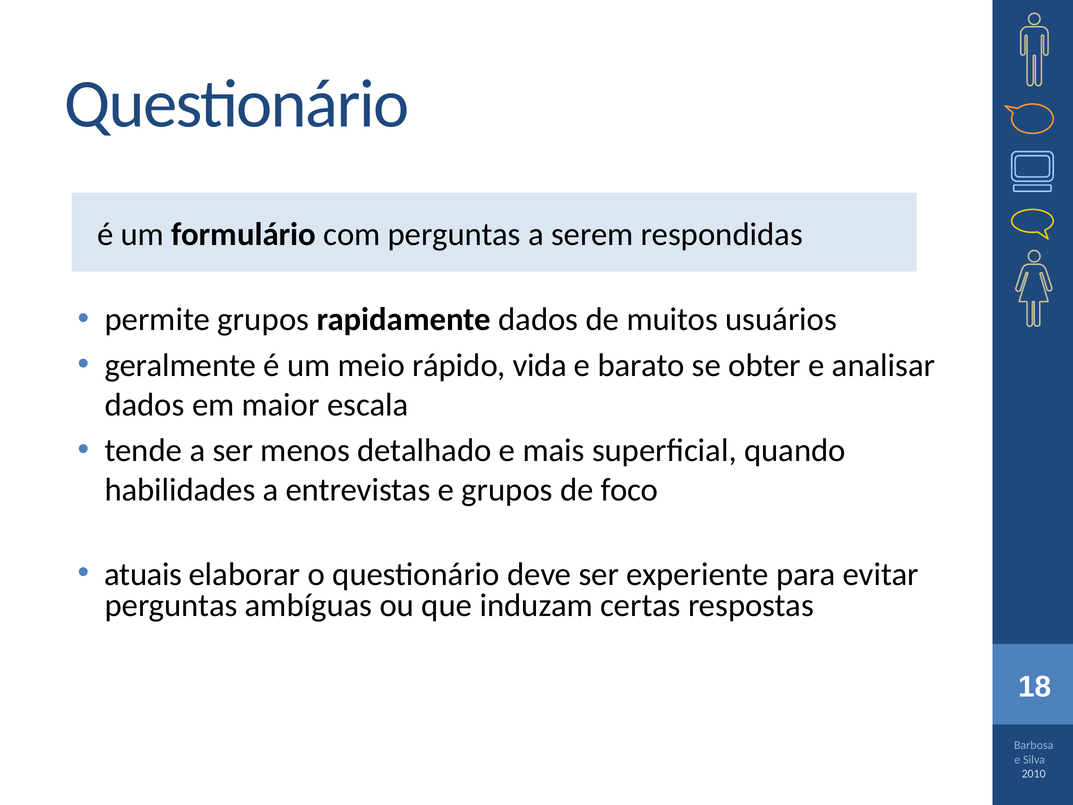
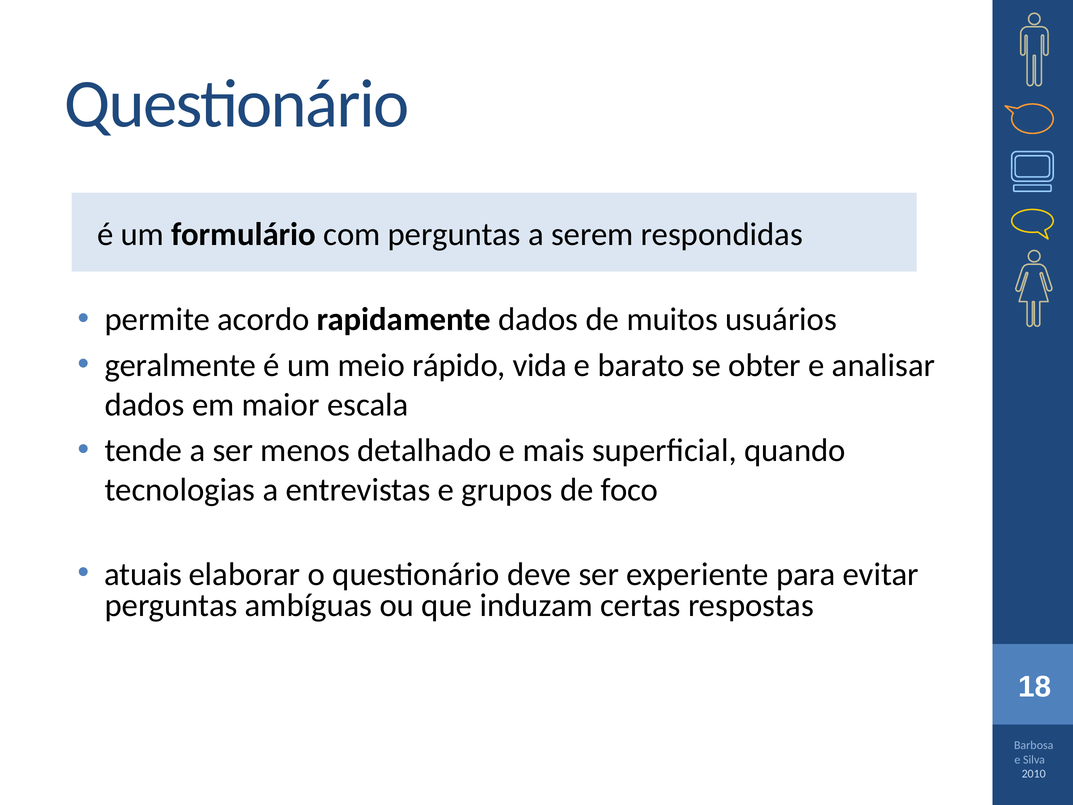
permite grupos: grupos -> acordo
habilidades: habilidades -> tecnologias
